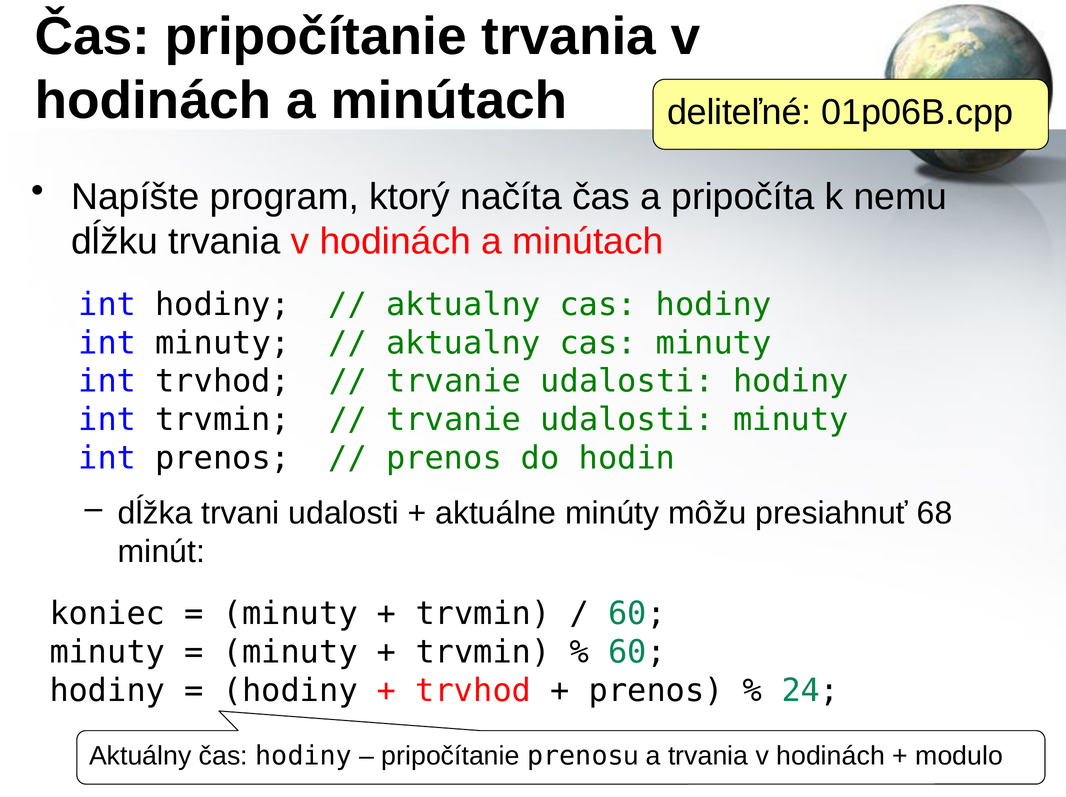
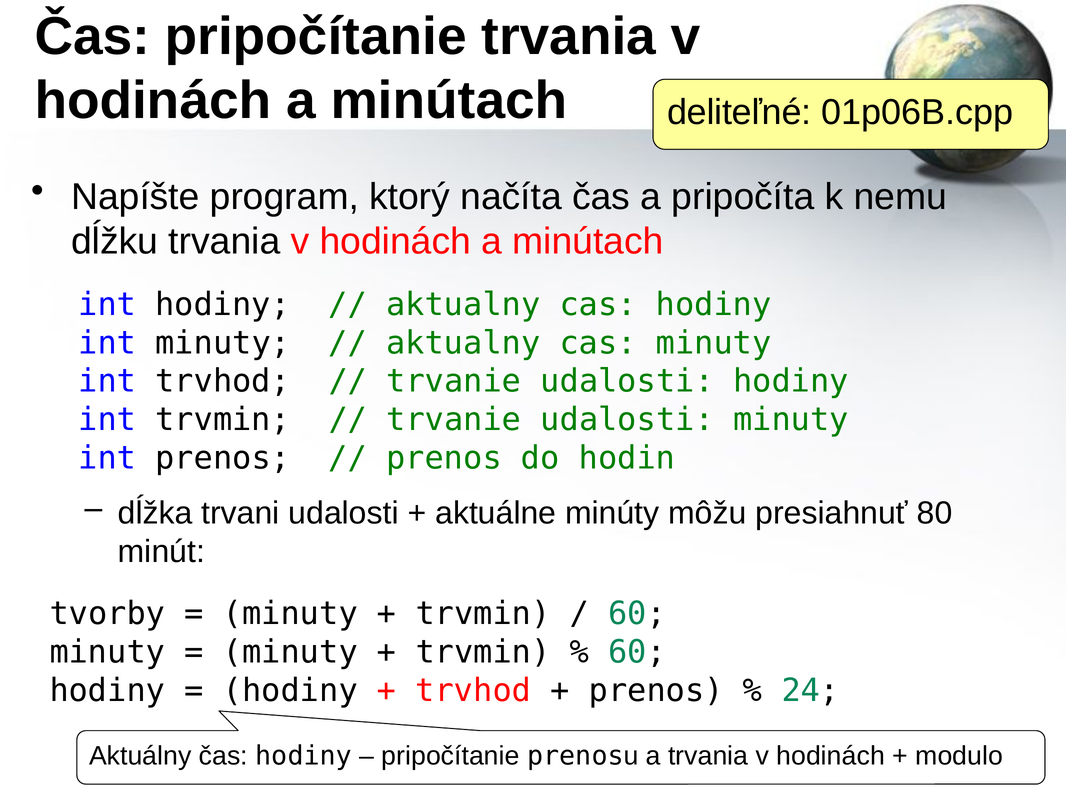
68: 68 -> 80
koniec: koniec -> tvorby
